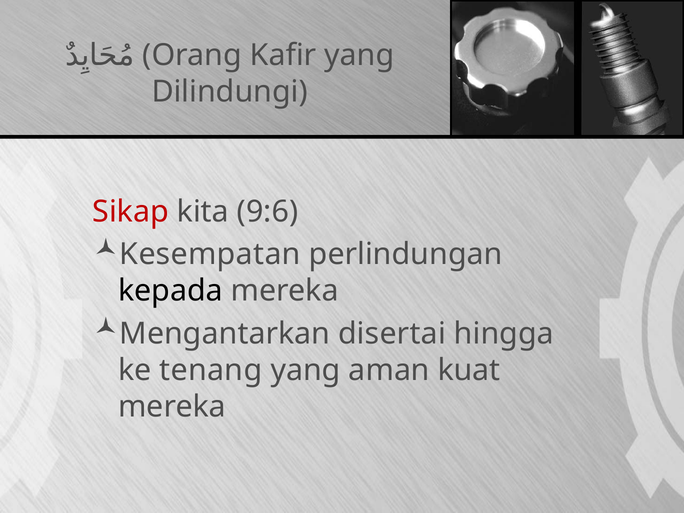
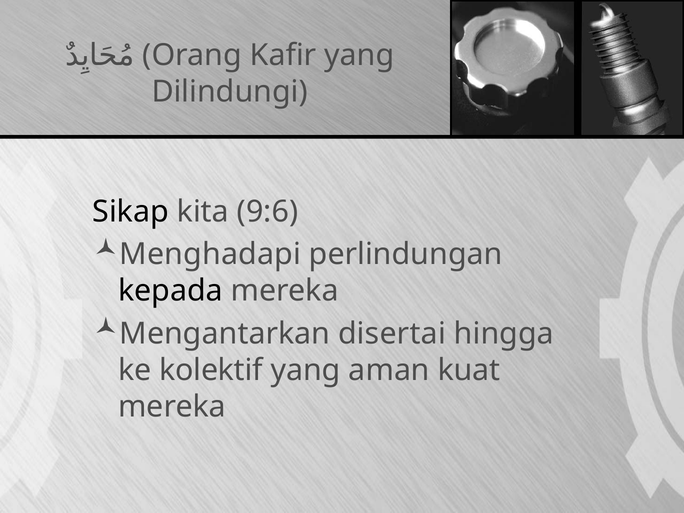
Sikap colour: red -> black
Kesempatan: Kesempatan -> Menghadapi
tenang: tenang -> kolektif
